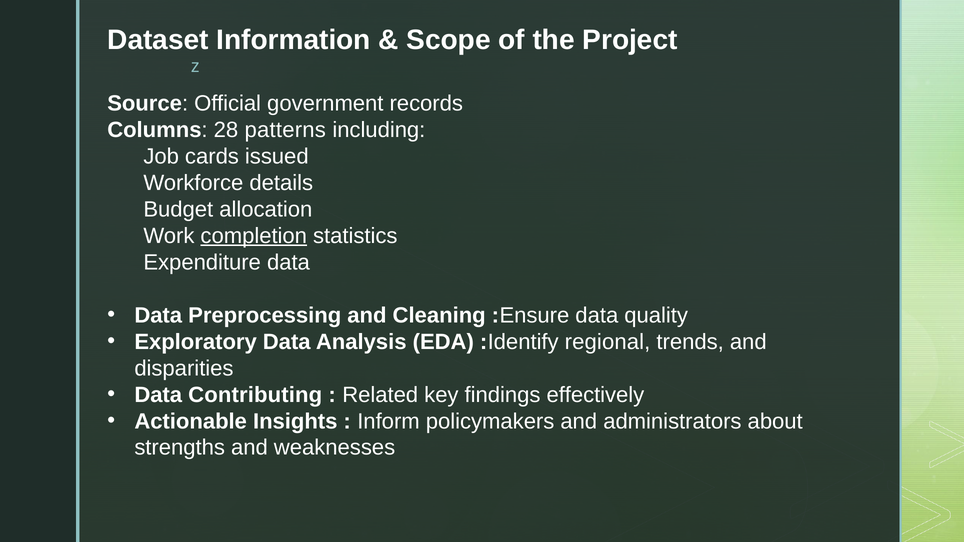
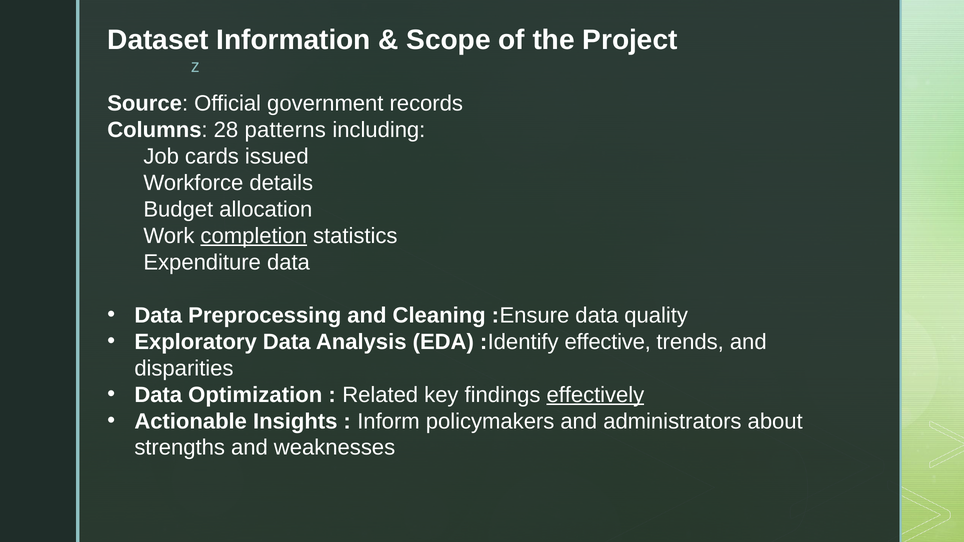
regional: regional -> effective
Contributing: Contributing -> Optimization
effectively underline: none -> present
